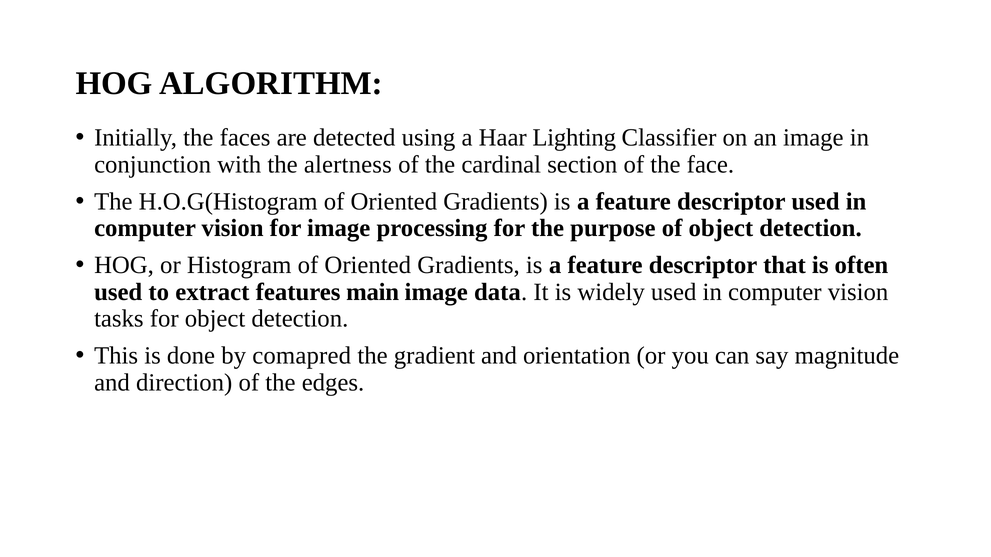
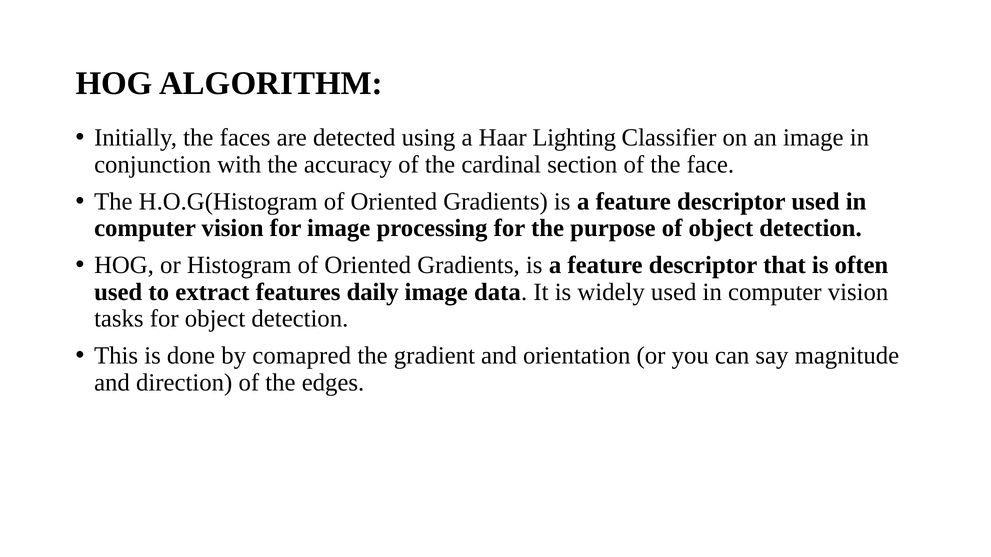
alertness: alertness -> accuracy
main: main -> daily
